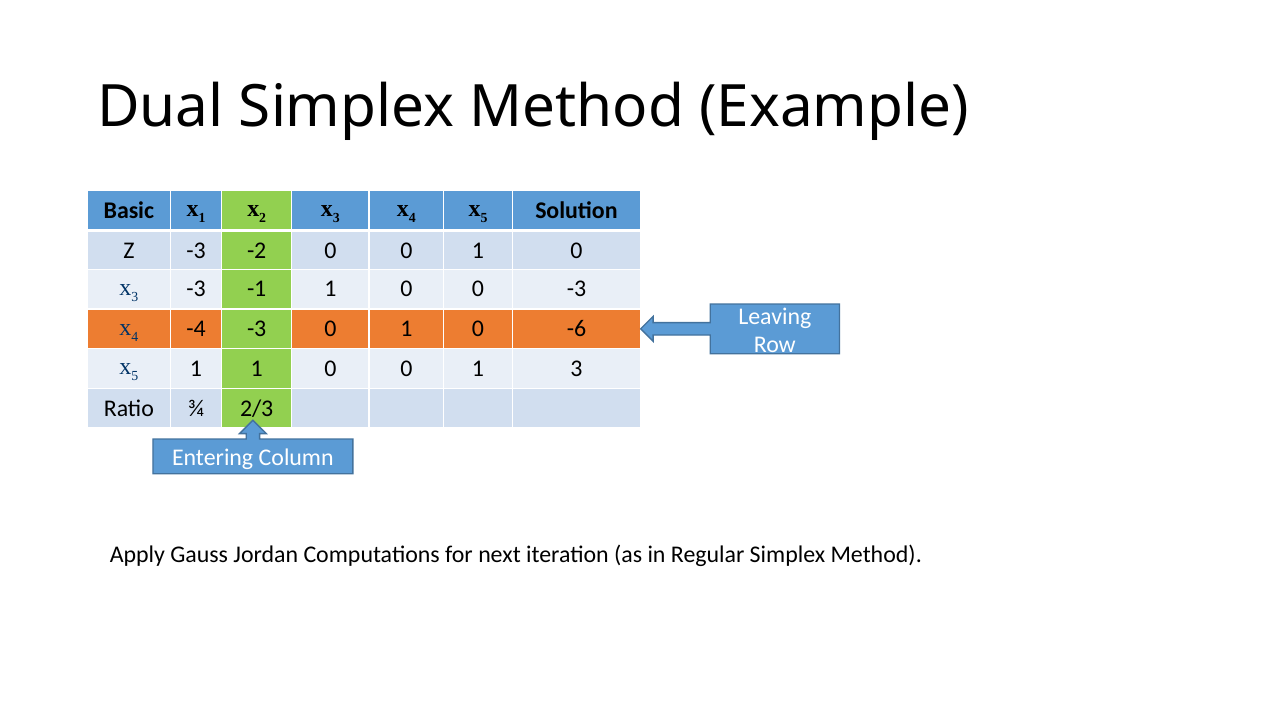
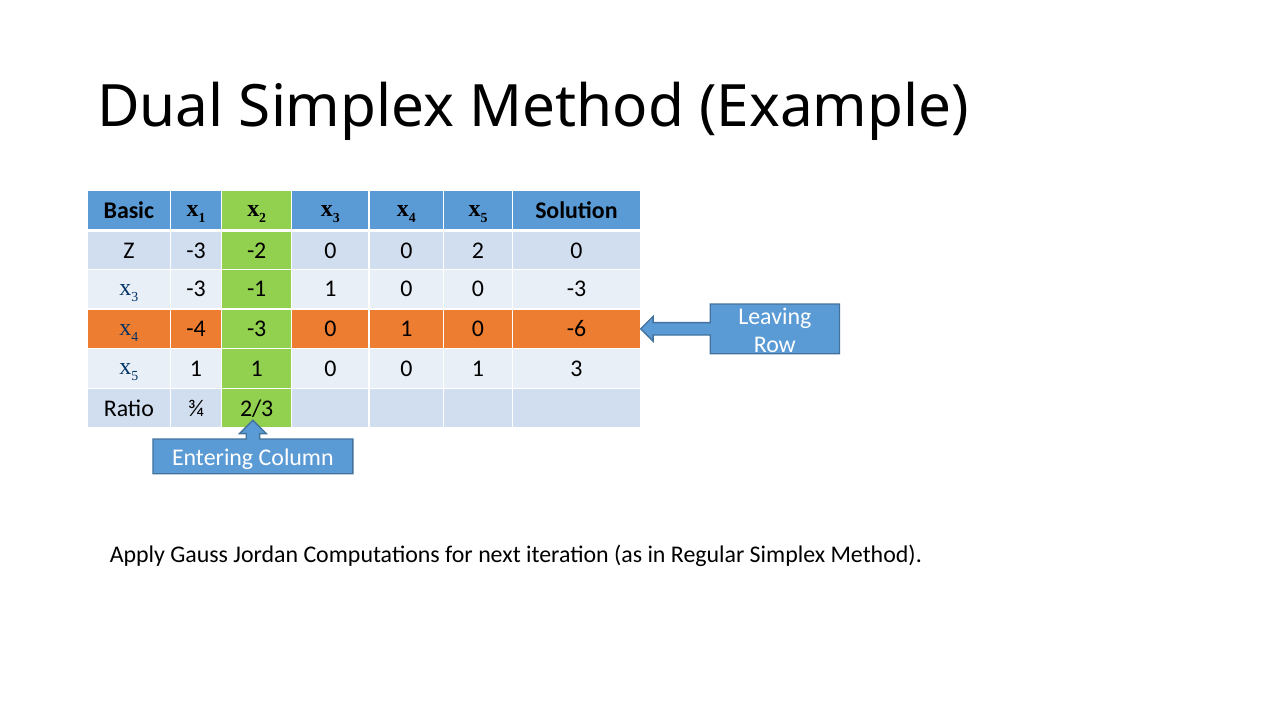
-2 0 0 1: 1 -> 2
